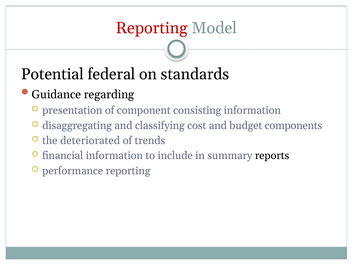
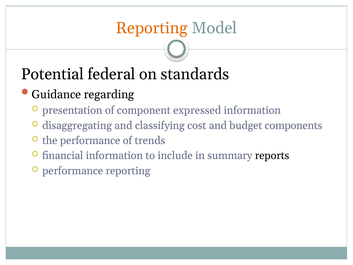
Reporting at (152, 28) colour: red -> orange
consisting: consisting -> expressed
the deteriorated: deteriorated -> performance
